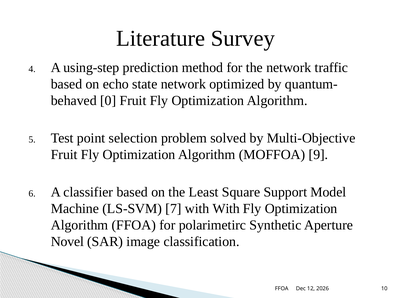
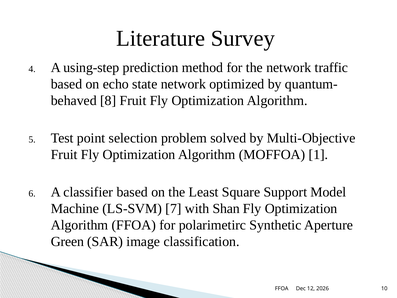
0: 0 -> 8
9: 9 -> 1
with With: With -> Shan
Novel: Novel -> Green
